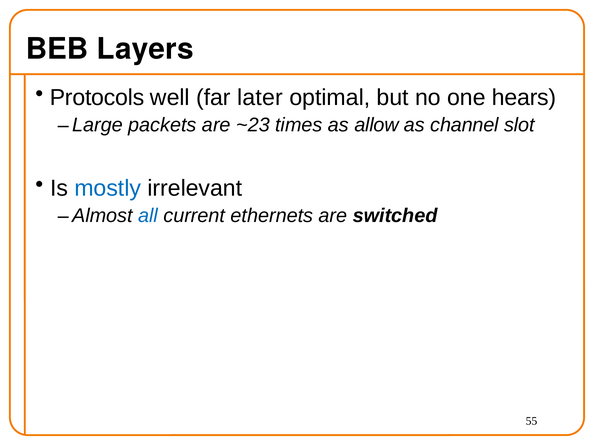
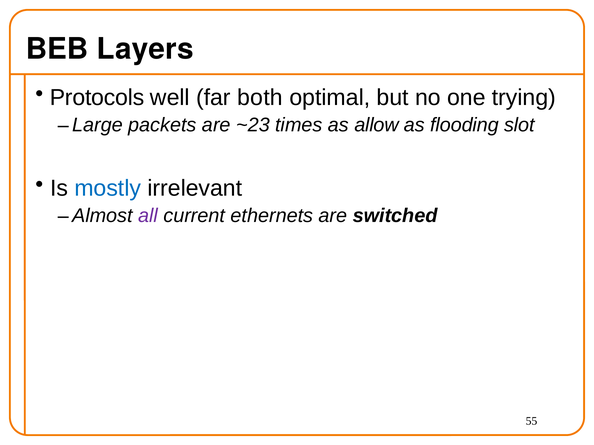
later: later -> both
hears: hears -> trying
channel: channel -> flooding
all colour: blue -> purple
